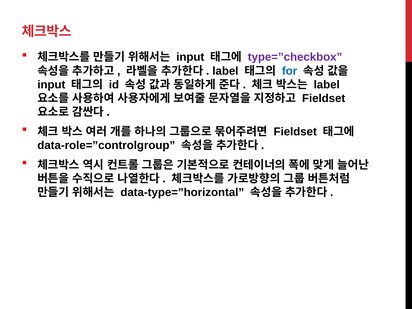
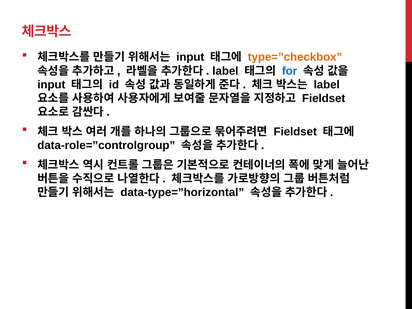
type=”checkbox colour: purple -> orange
